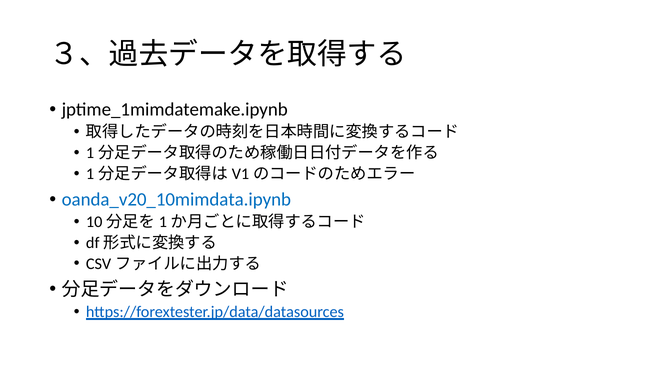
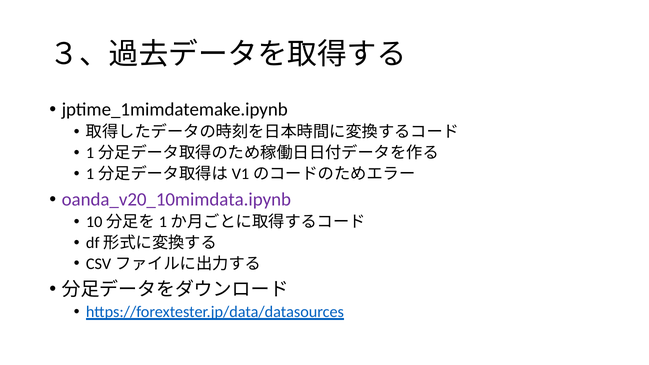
oanda_v20_10mimdata.ipynb colour: blue -> purple
